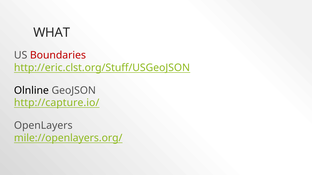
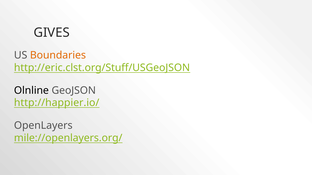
WHAT: WHAT -> GIVES
Boundaries colour: red -> orange
http://capture.io/: http://capture.io/ -> http://happier.io/
